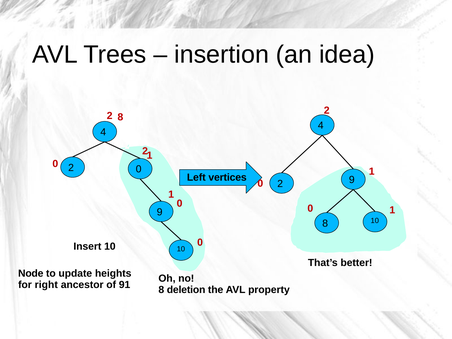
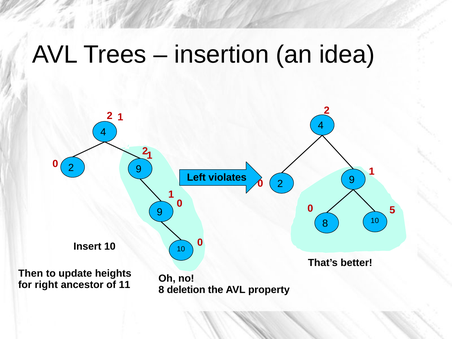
8 at (120, 117): 8 -> 1
0 at (139, 169): 0 -> 9
vertices: vertices -> violates
1 at (392, 210): 1 -> 5
Node: Node -> Then
91: 91 -> 11
